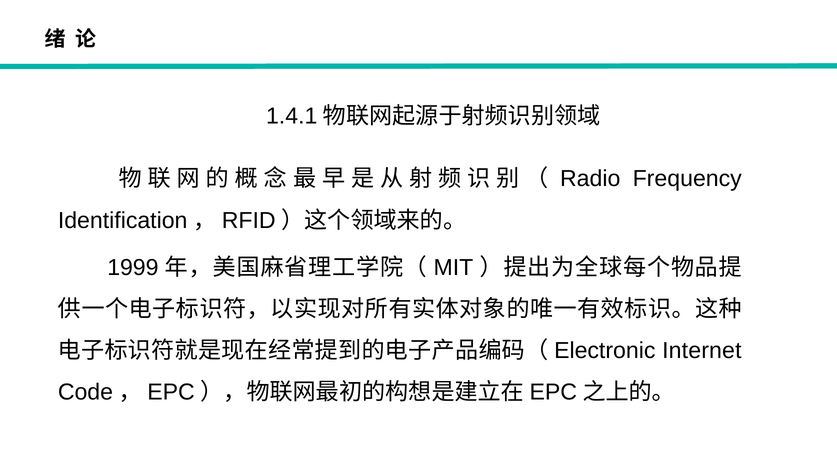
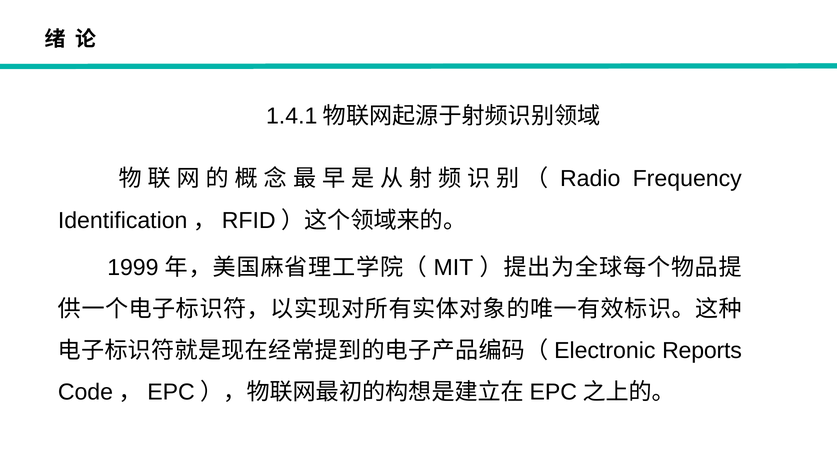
Internet: Internet -> Reports
